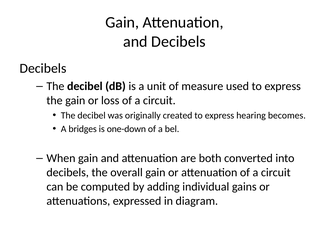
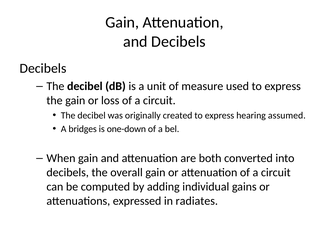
becomes: becomes -> assumed
diagram: diagram -> radiates
